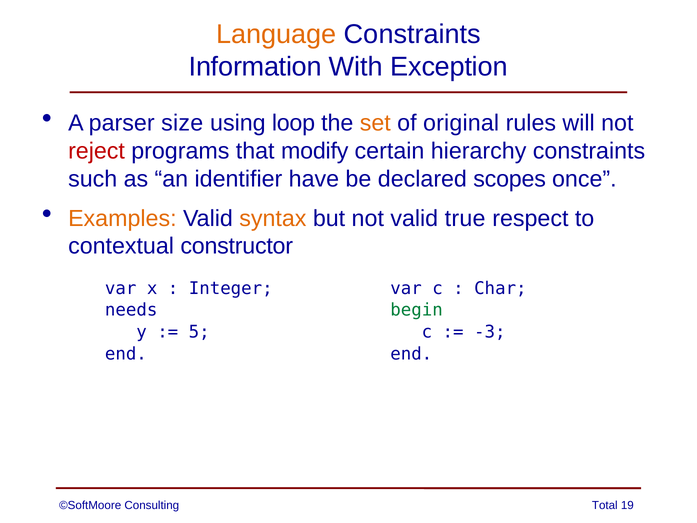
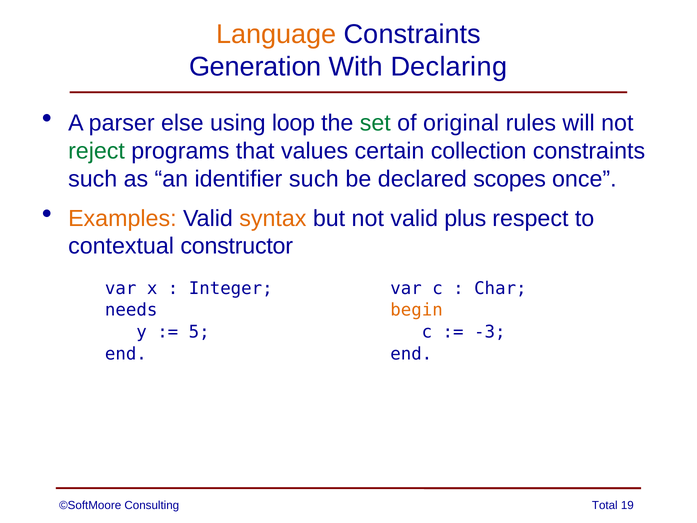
Information: Information -> Generation
Exception: Exception -> Declaring
size: size -> else
set colour: orange -> green
reject colour: red -> green
modify: modify -> values
hierarchy: hierarchy -> collection
identifier have: have -> such
true: true -> plus
begin colour: green -> orange
